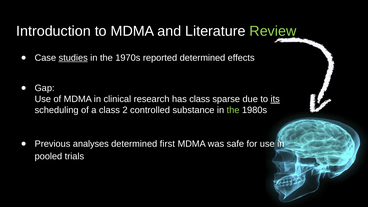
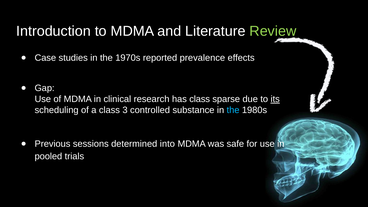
studies underline: present -> none
reported determined: determined -> prevalence
2: 2 -> 3
the at (233, 110) colour: light green -> light blue
analyses: analyses -> sessions
first: first -> into
